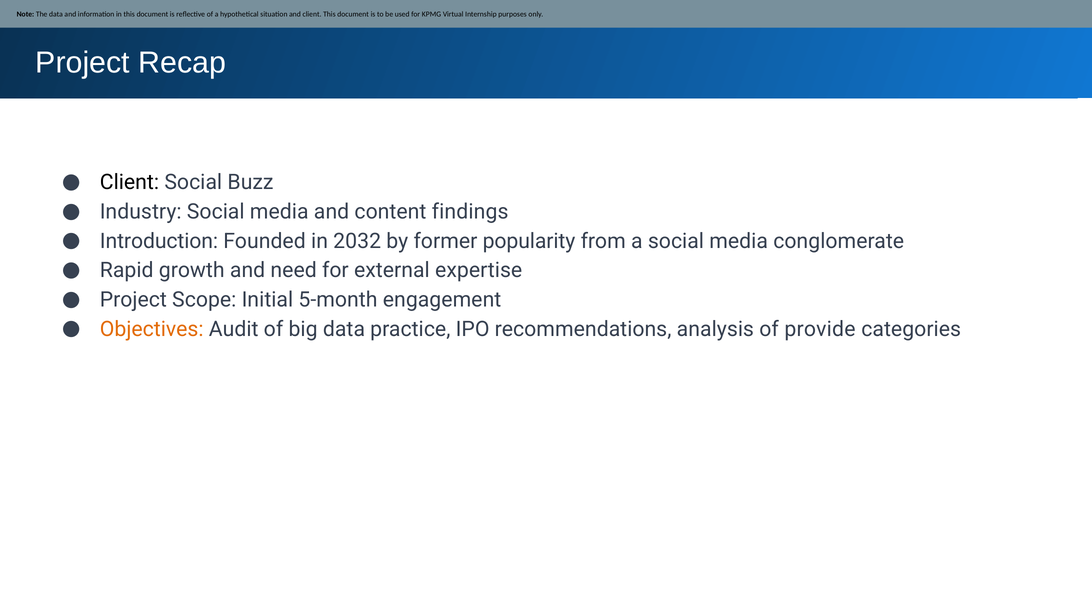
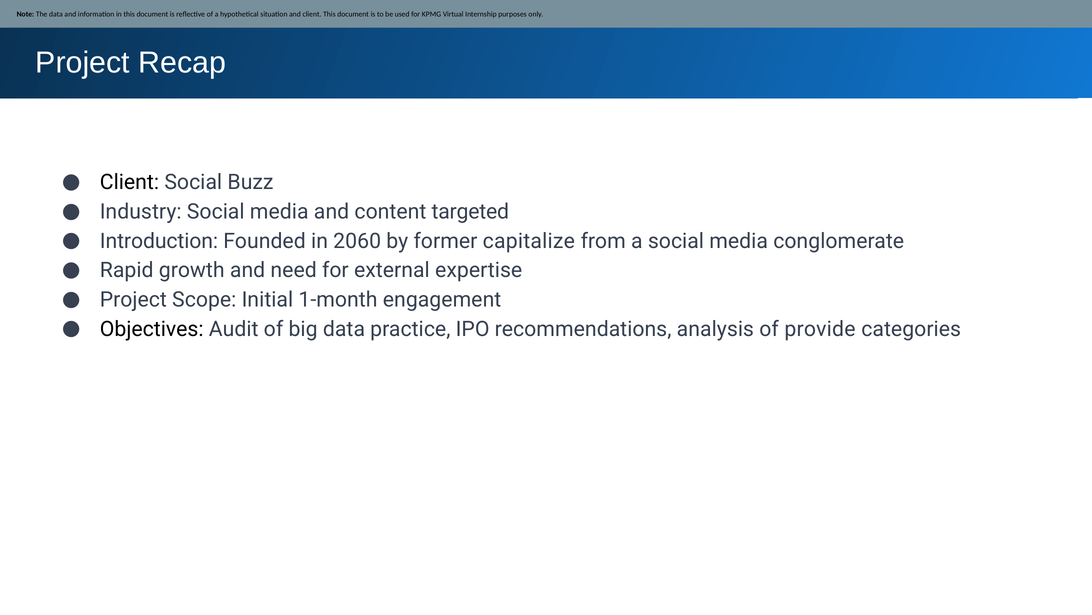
findings: findings -> targeted
2032: 2032 -> 2060
popularity: popularity -> capitalize
5-month: 5-month -> 1-month
Objectives colour: orange -> black
